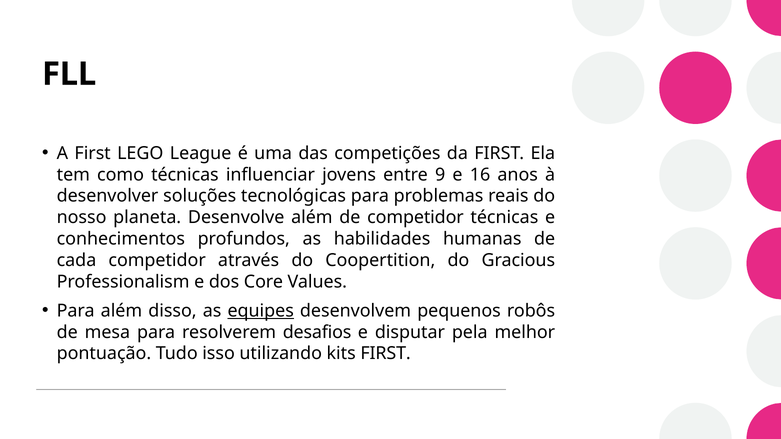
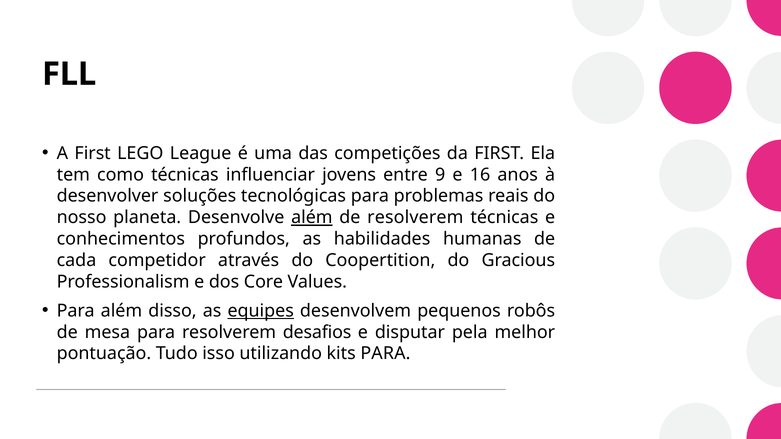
além at (312, 218) underline: none -> present
de competidor: competidor -> resolverem
kits FIRST: FIRST -> PARA
